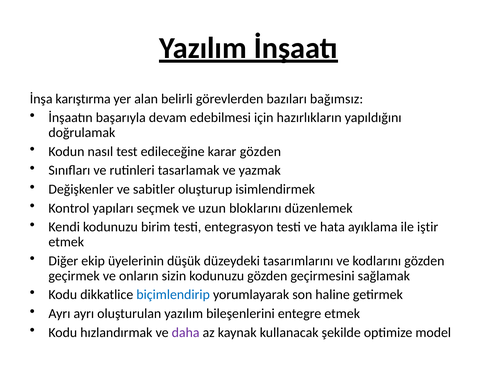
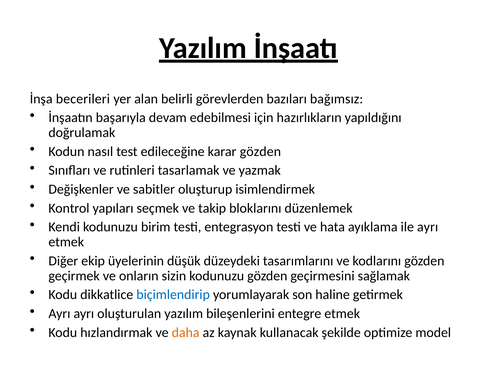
karıştırma: karıştırma -> becerileri
uzun: uzun -> takip
ile iştir: iştir -> ayrı
daha colour: purple -> orange
